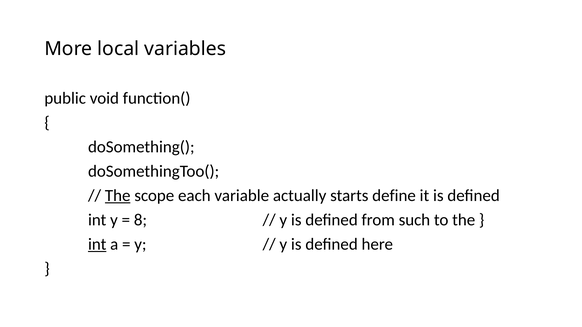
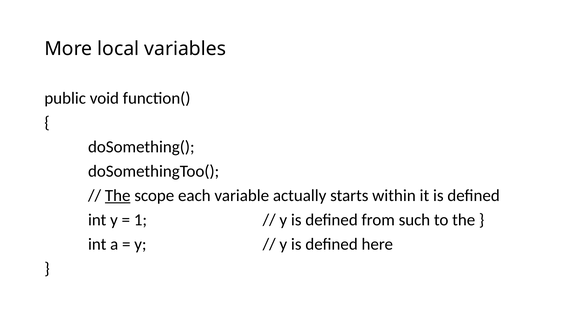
define: define -> within
8: 8 -> 1
int at (97, 245) underline: present -> none
